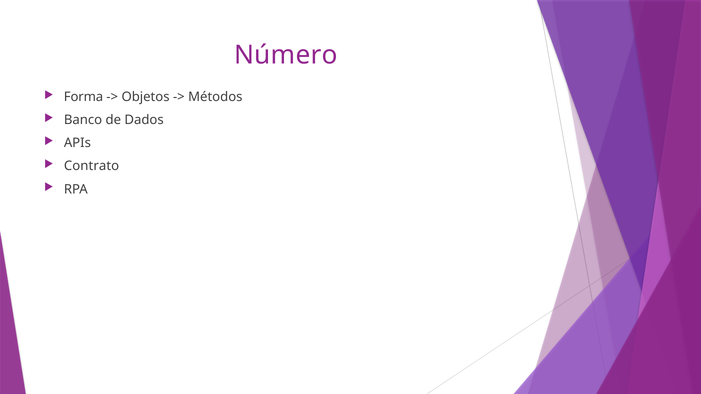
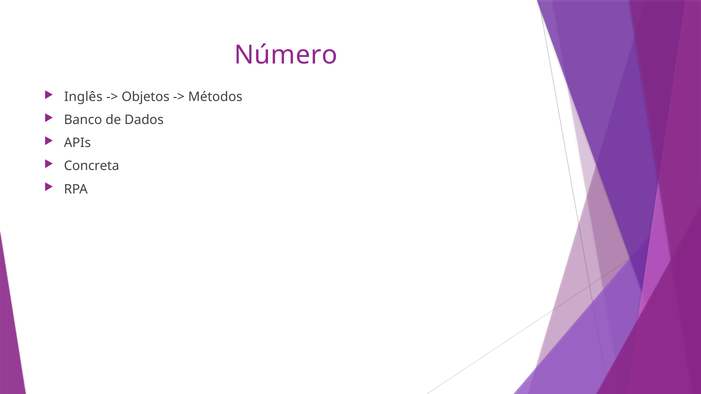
Forma: Forma -> Inglês
Contrato: Contrato -> Concreta
